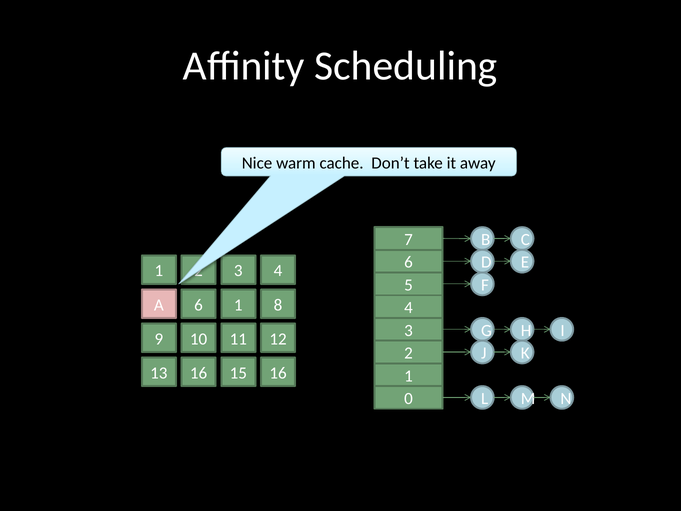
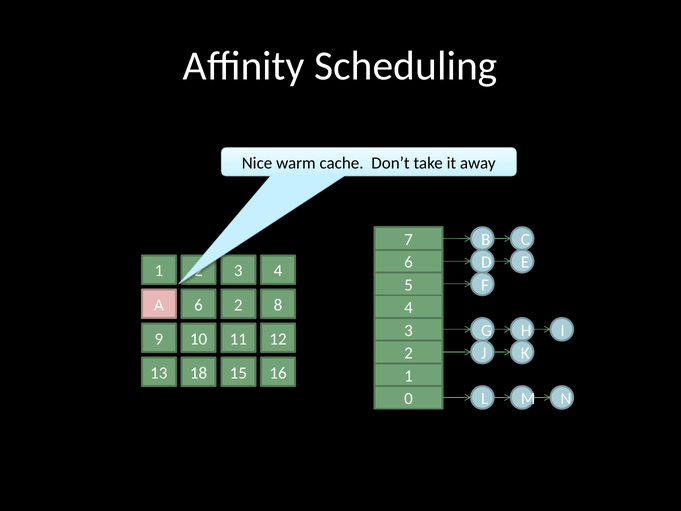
6 1: 1 -> 2
13 16: 16 -> 18
